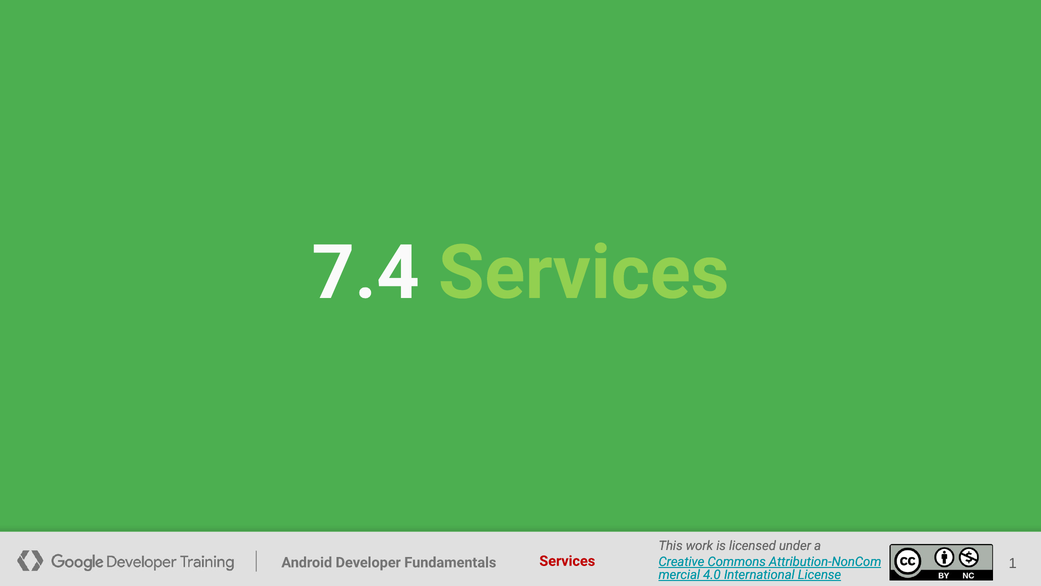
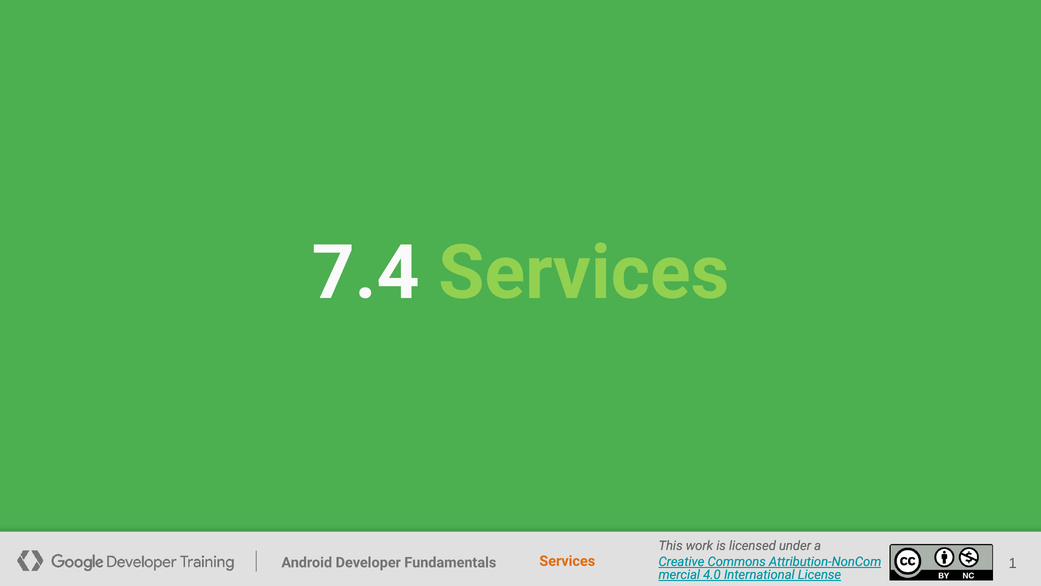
Services at (567, 561) colour: red -> orange
